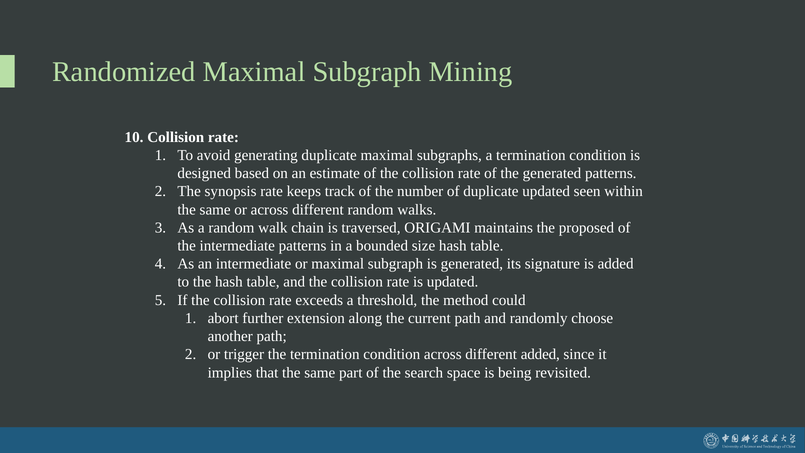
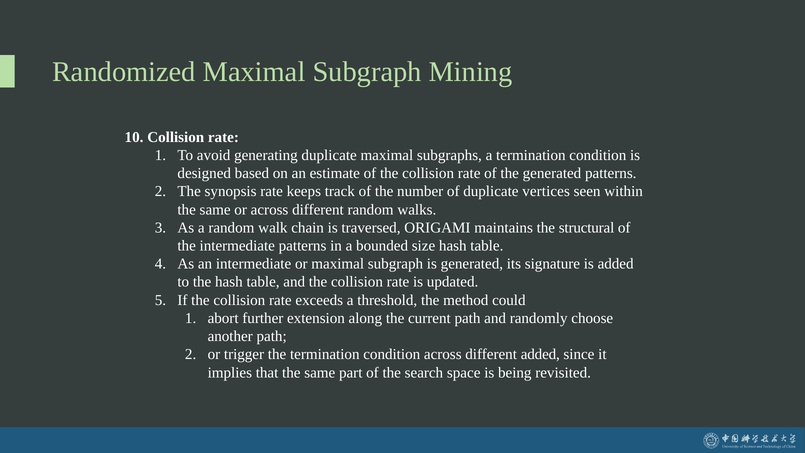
duplicate updated: updated -> vertices
proposed: proposed -> structural
